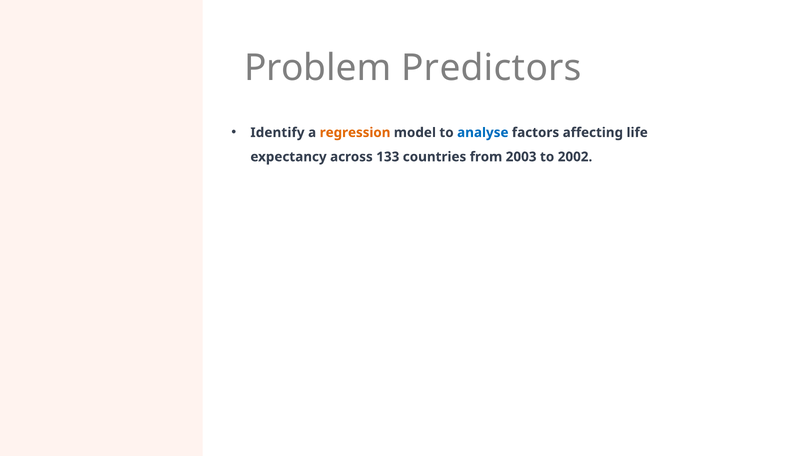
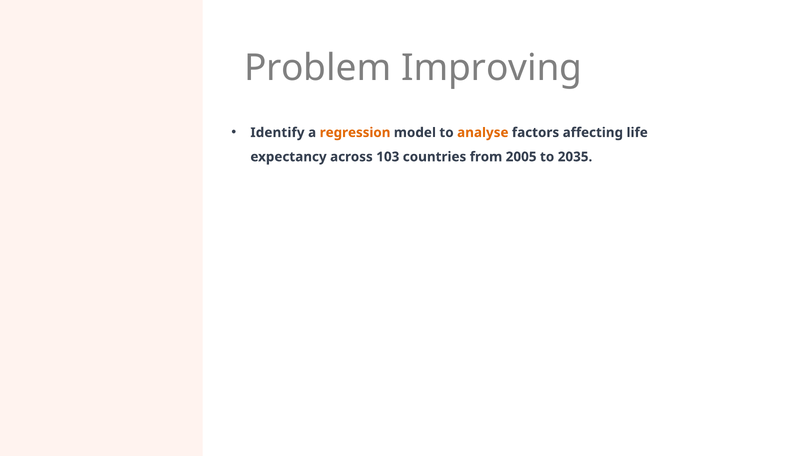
Predictors: Predictors -> Improving
analyse colour: blue -> orange
133: 133 -> 103
2003: 2003 -> 2005
2002: 2002 -> 2035
